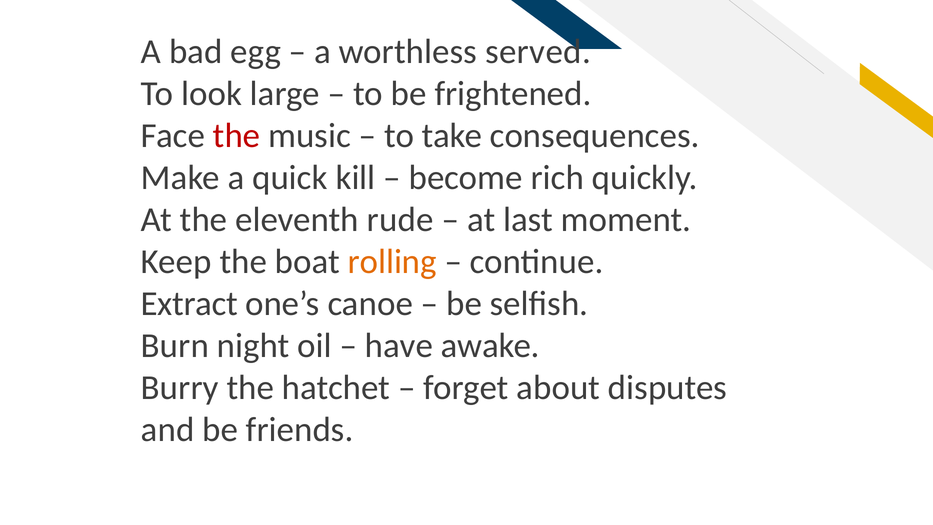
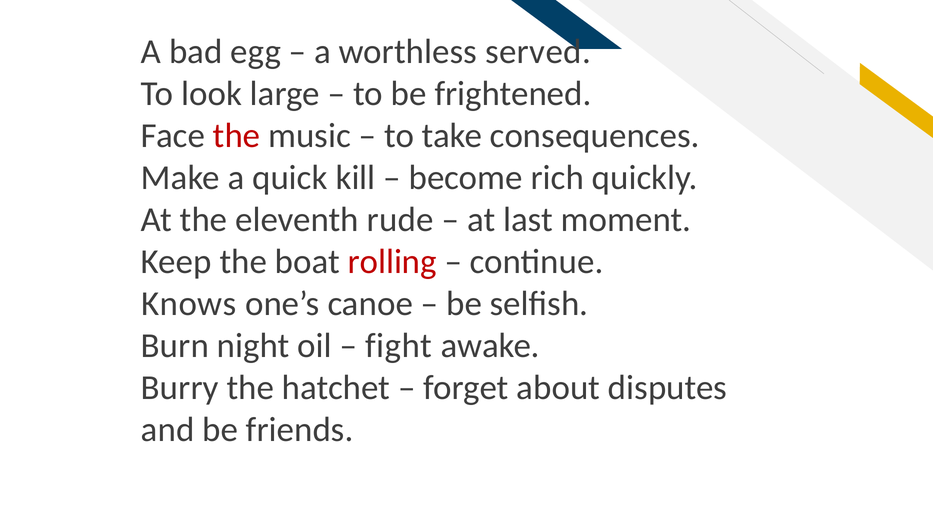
rolling colour: orange -> red
Extract: Extract -> Knows
have: have -> fight
